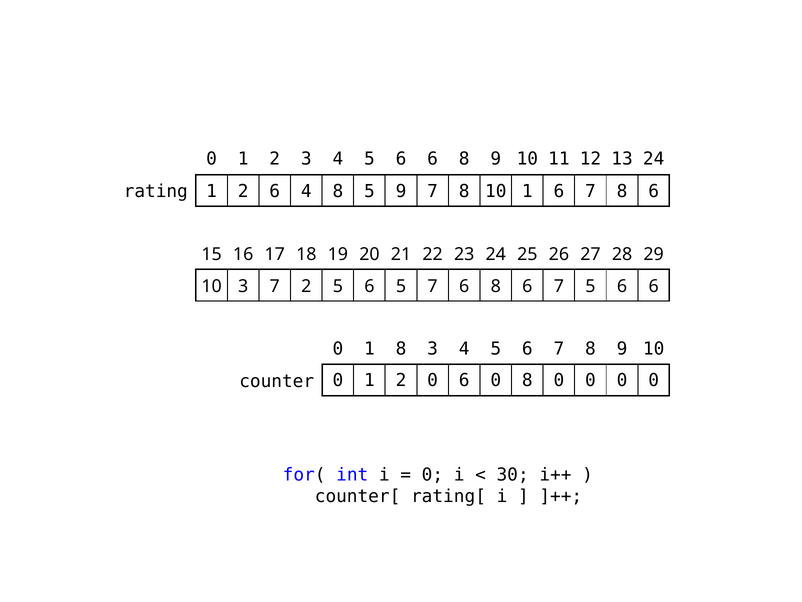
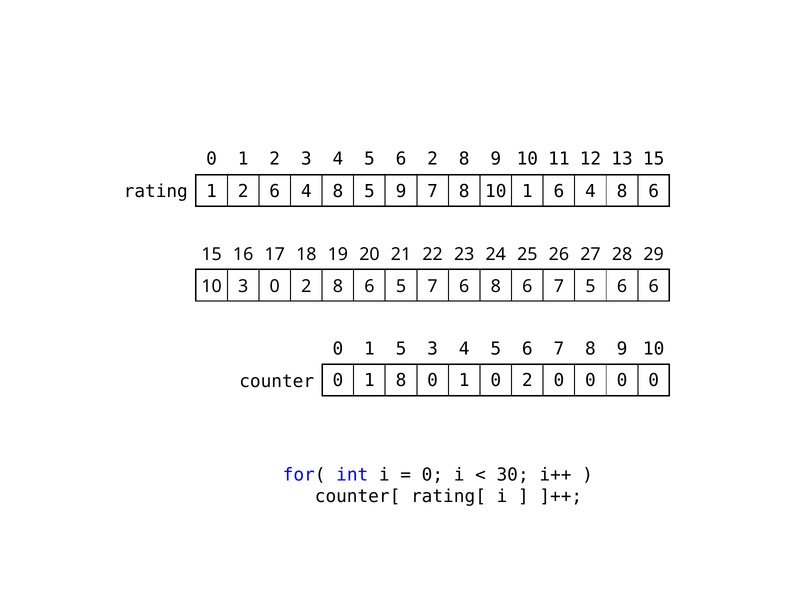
4 5 6 6: 6 -> 2
13 24: 24 -> 15
1 6 7: 7 -> 4
3 7: 7 -> 0
5 at (338, 286): 5 -> 8
1 8: 8 -> 5
2 at (401, 380): 2 -> 8
6 at (464, 380): 6 -> 1
8 at (527, 380): 8 -> 2
